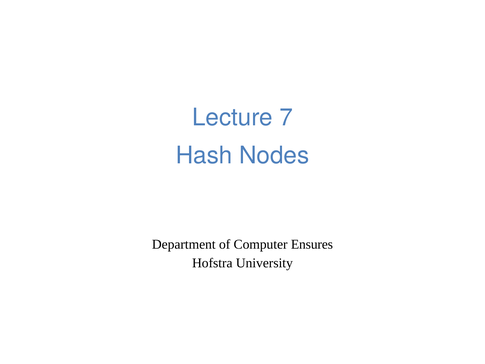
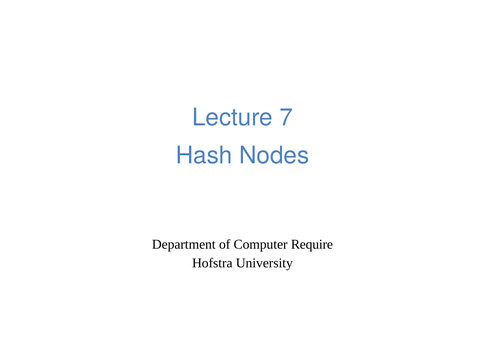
Ensures: Ensures -> Require
